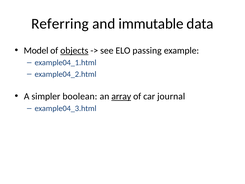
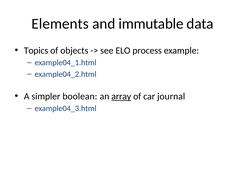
Referring: Referring -> Elements
Model: Model -> Topics
objects underline: present -> none
passing: passing -> process
